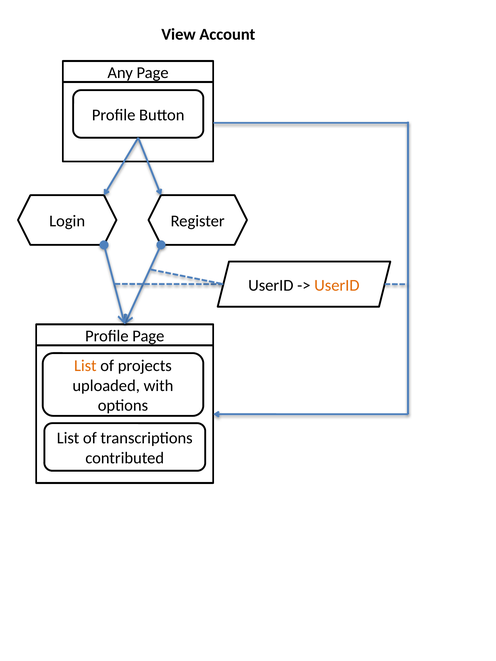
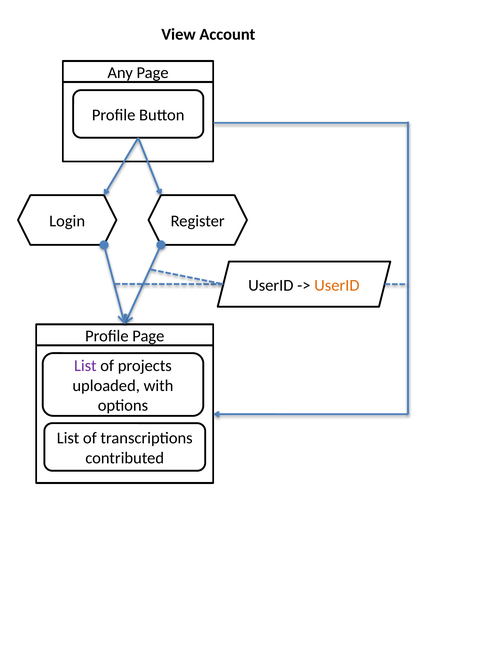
List at (85, 366) colour: orange -> purple
